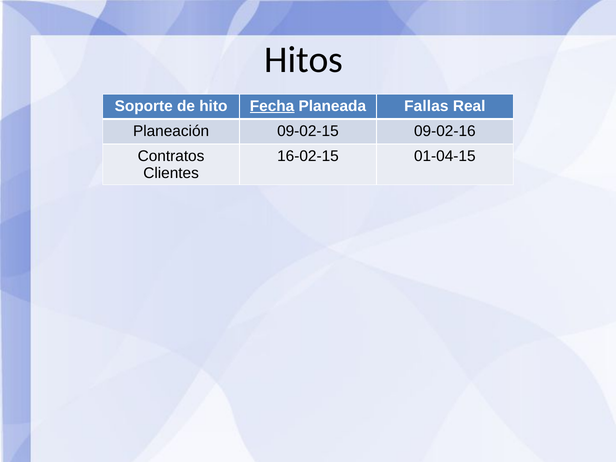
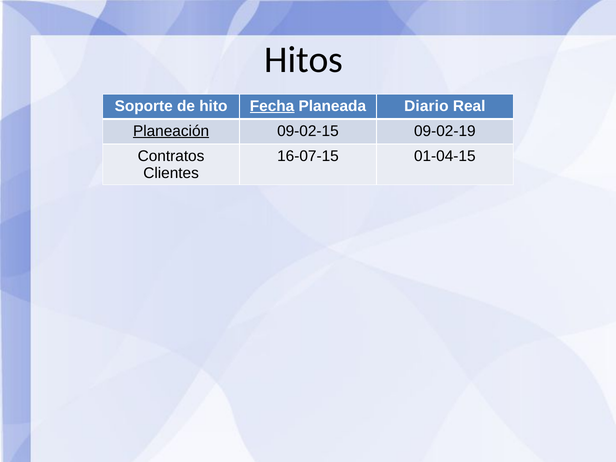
Fallas: Fallas -> Diario
Planeación underline: none -> present
09-02-16: 09-02-16 -> 09-02-19
16-02-15: 16-02-15 -> 16-07-15
